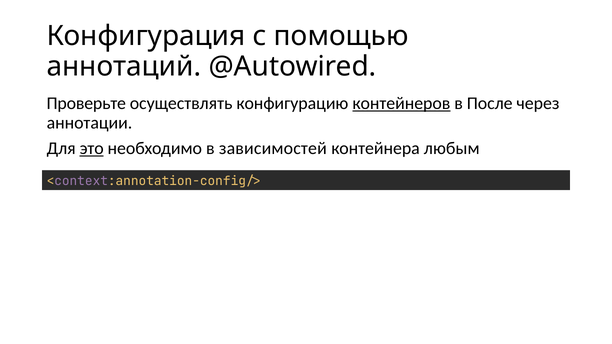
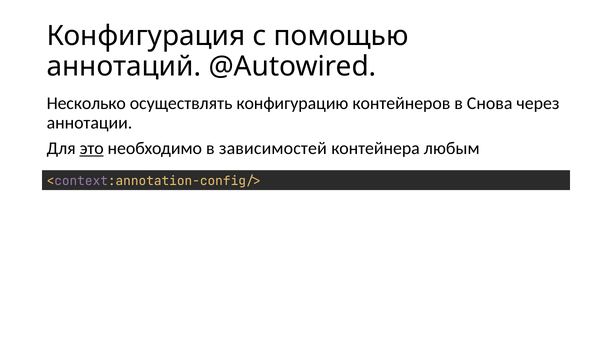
Проверьте: Проверьте -> Несколько
контейнеров underline: present -> none
После: После -> Снова
